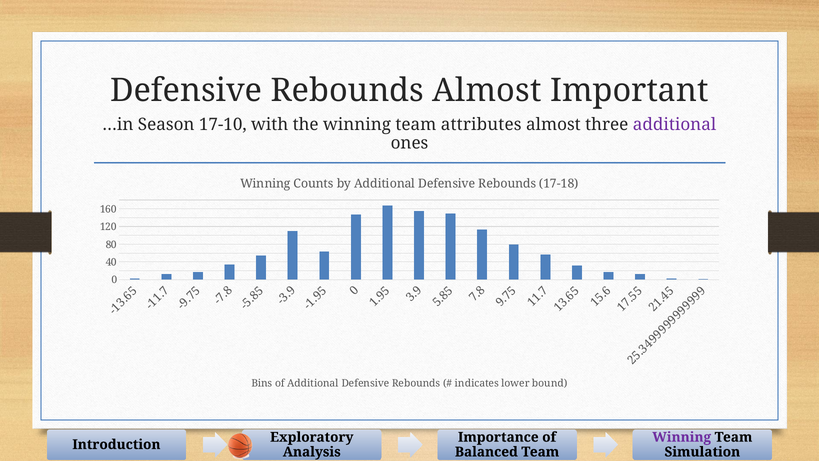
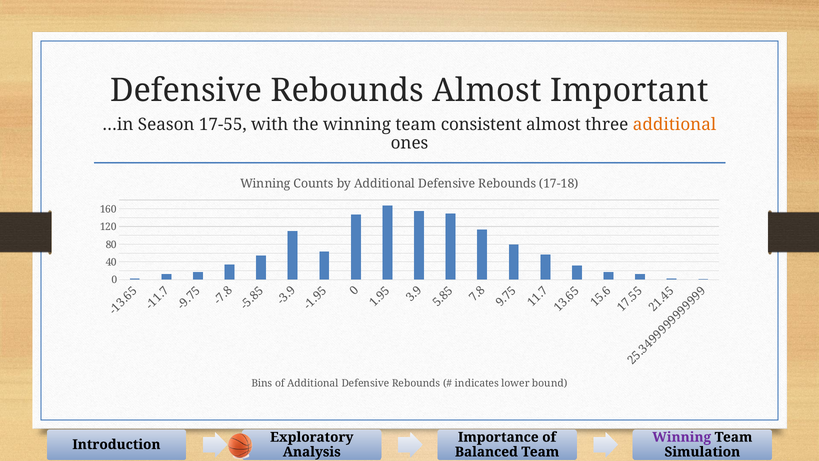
17-10: 17-10 -> 17-55
attributes: attributes -> consistent
additional at (674, 125) colour: purple -> orange
